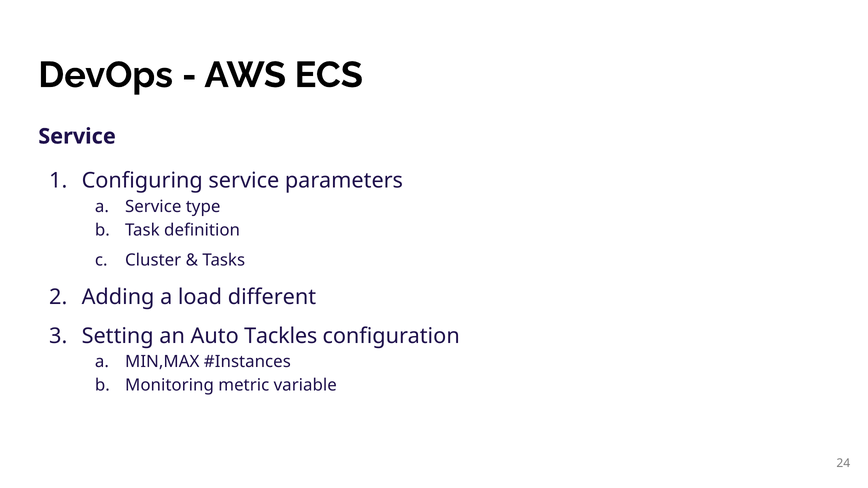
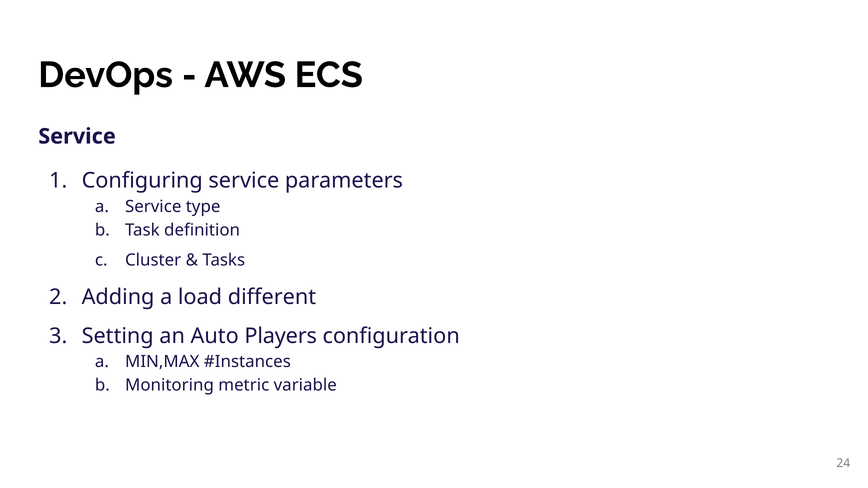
Tackles: Tackles -> Players
